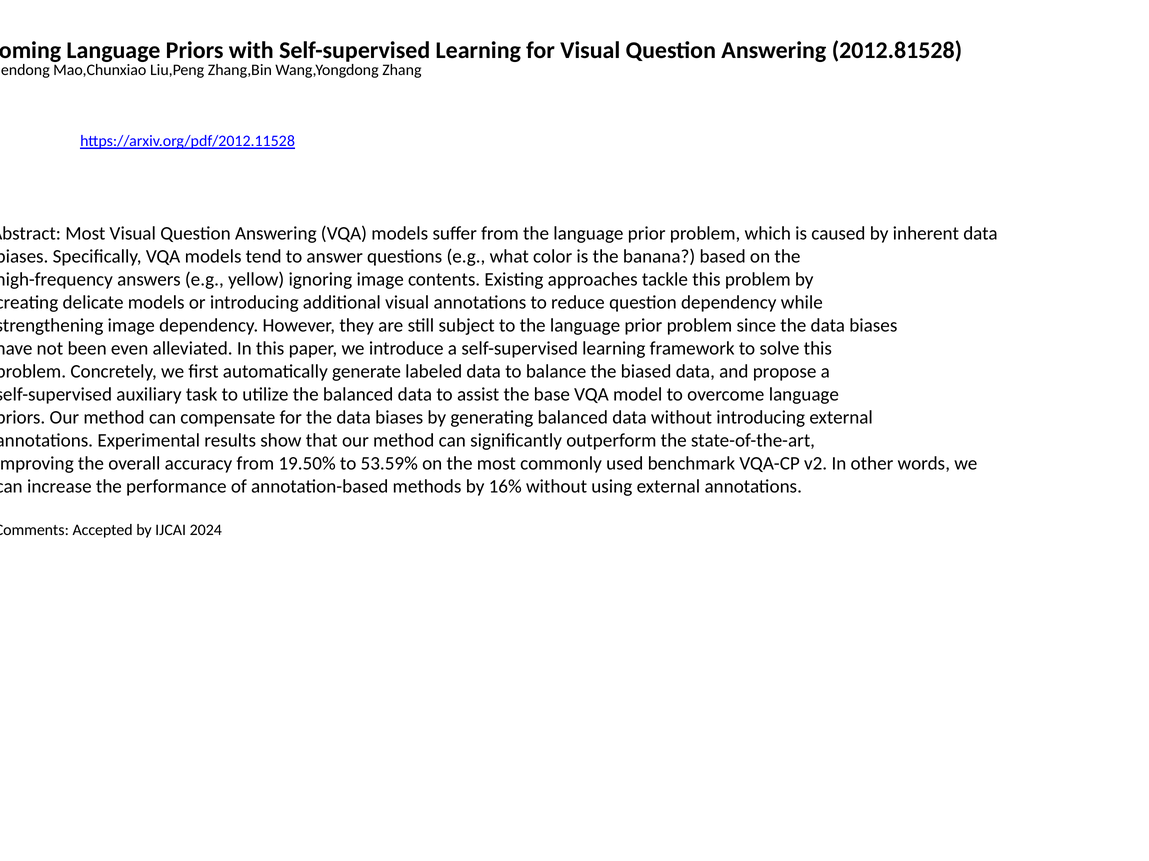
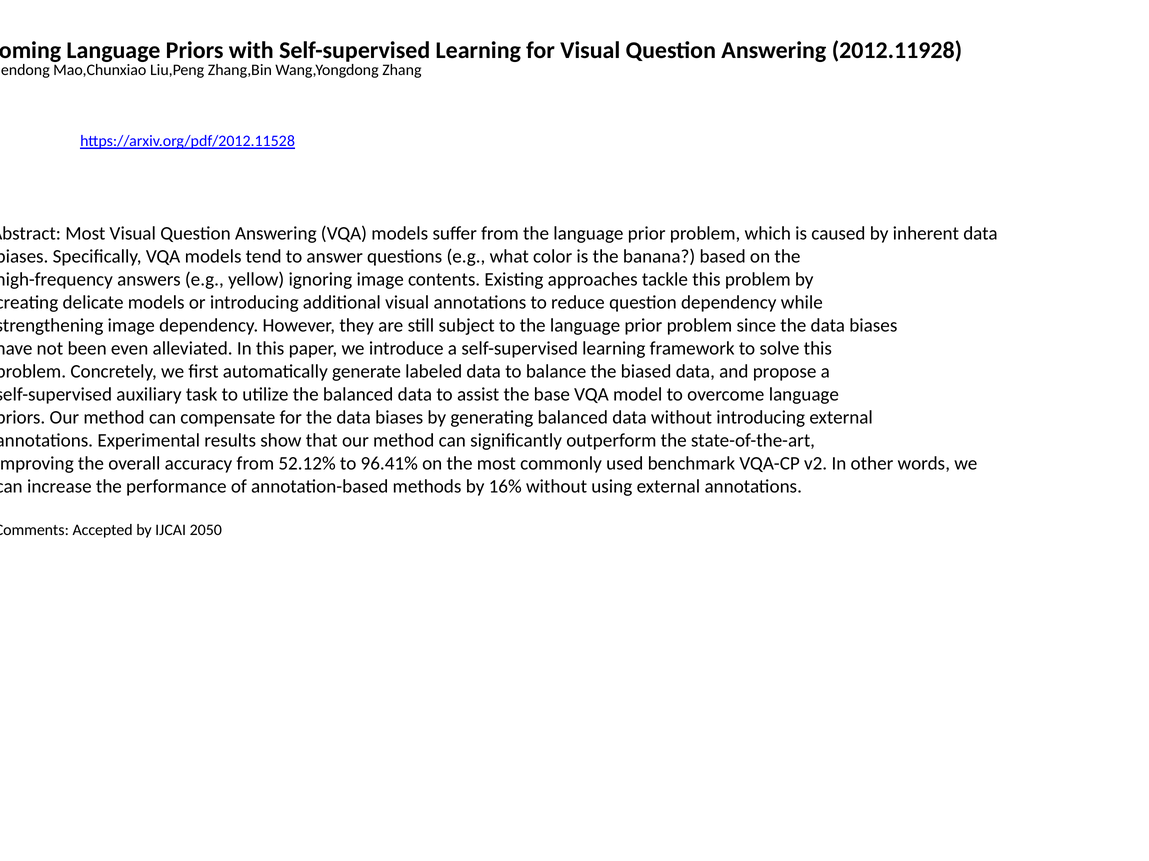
2012.81528: 2012.81528 -> 2012.11928
19.50%: 19.50% -> 52.12%
53.59%: 53.59% -> 96.41%
2024: 2024 -> 2050
